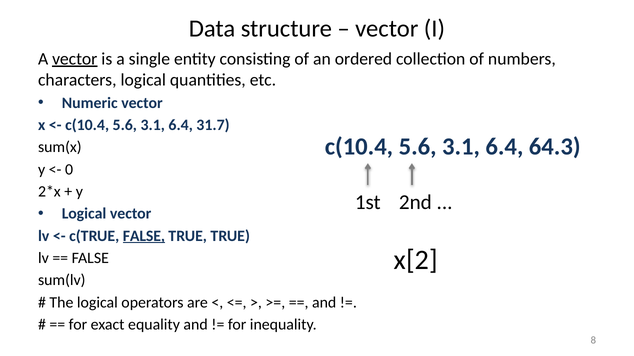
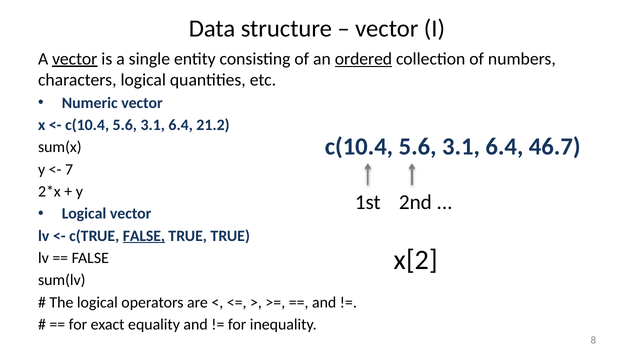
ordered underline: none -> present
31.7: 31.7 -> 21.2
64.3: 64.3 -> 46.7
0: 0 -> 7
